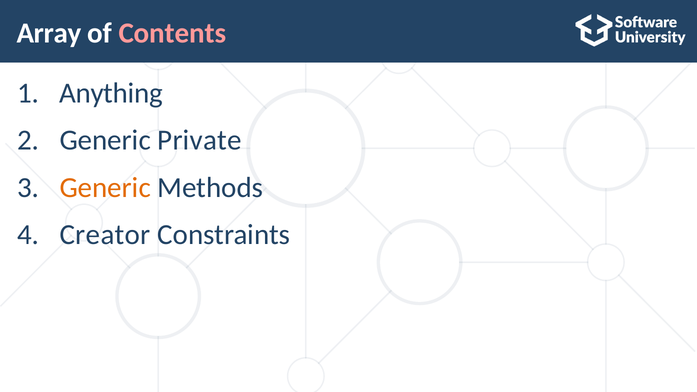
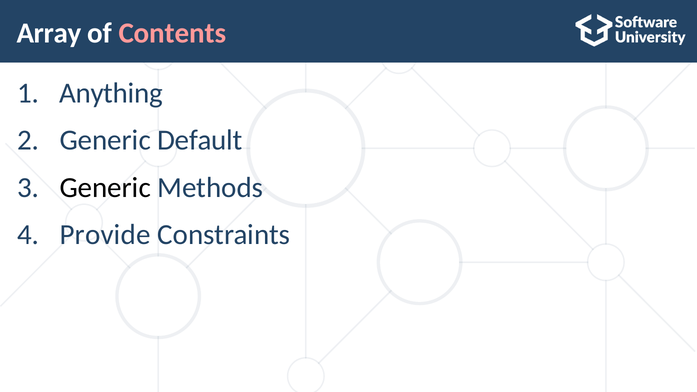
Private: Private -> Default
Generic at (105, 187) colour: orange -> black
Creator: Creator -> Provide
